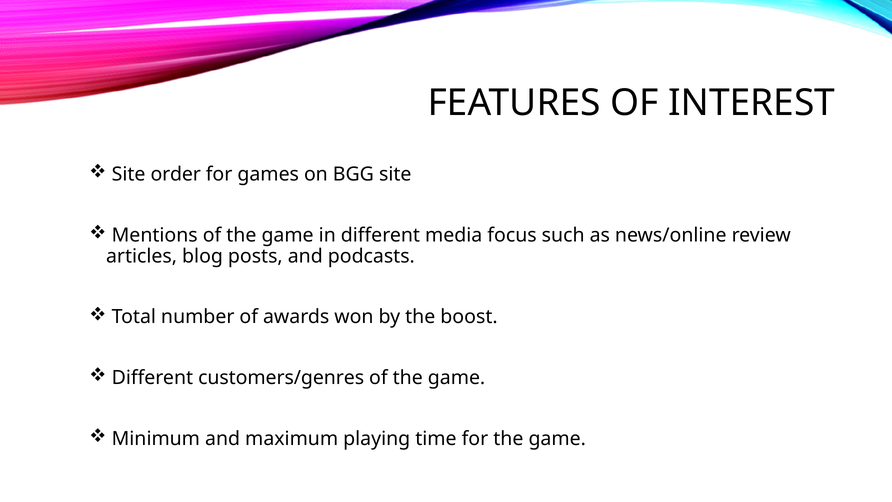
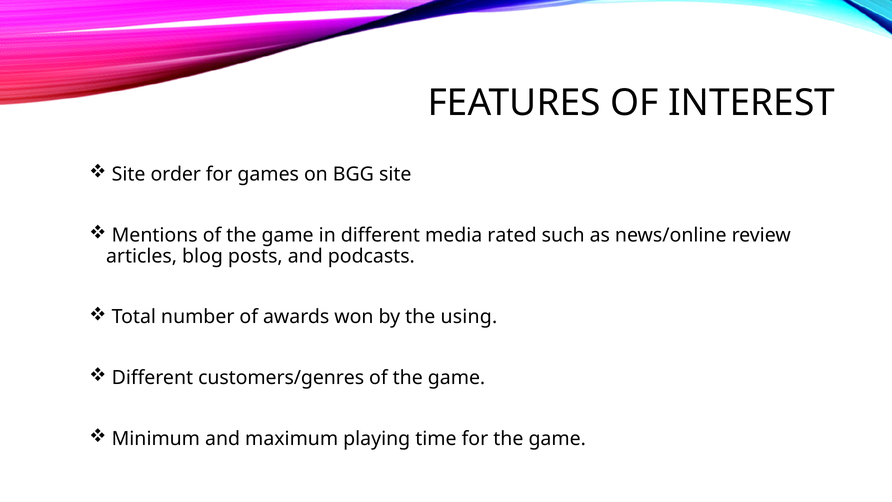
focus: focus -> rated
boost: boost -> using
